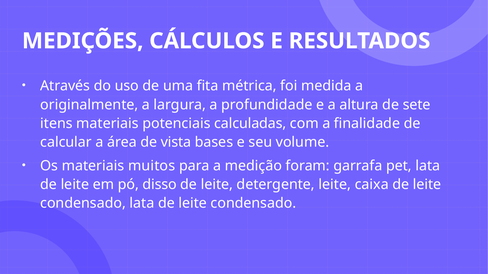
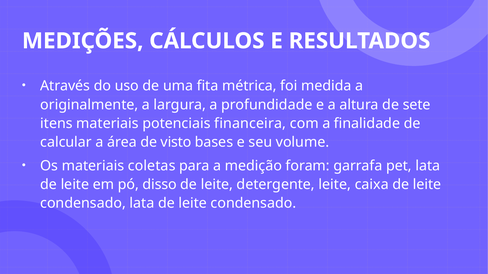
calculadas: calculadas -> financeira
vista: vista -> visto
muitos: muitos -> coletas
